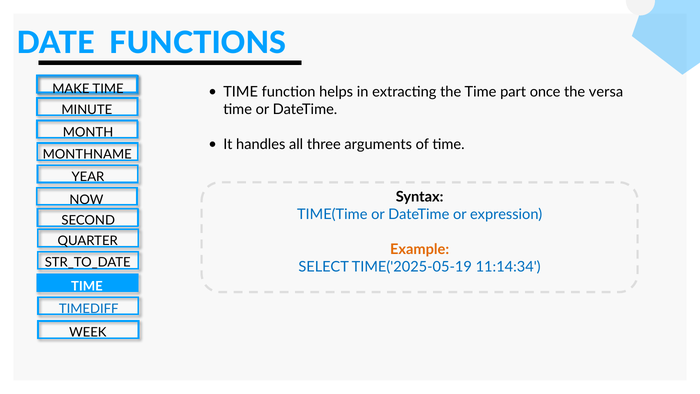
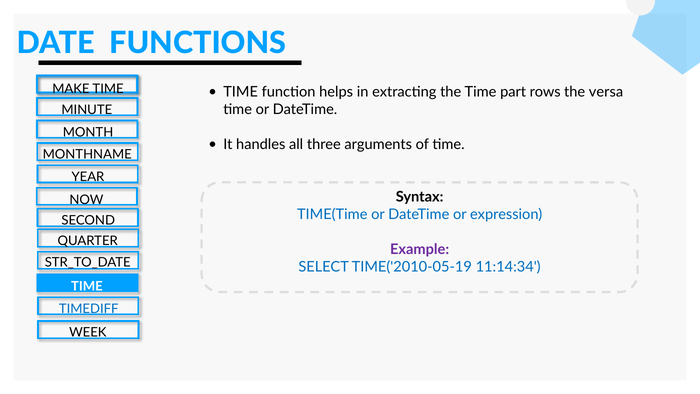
once: once -> rows
Example colour: orange -> purple
TIME('2025-05-19: TIME('2025-05-19 -> TIME('2010-05-19
